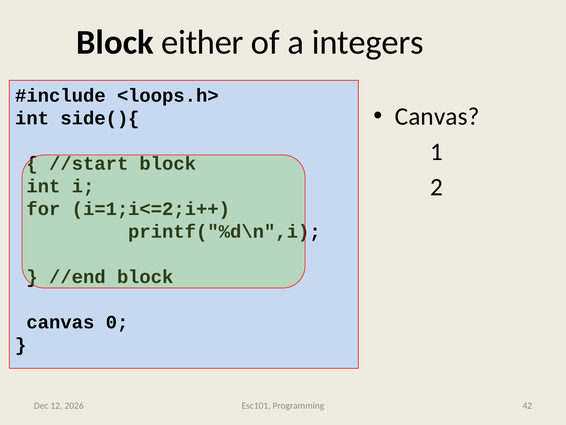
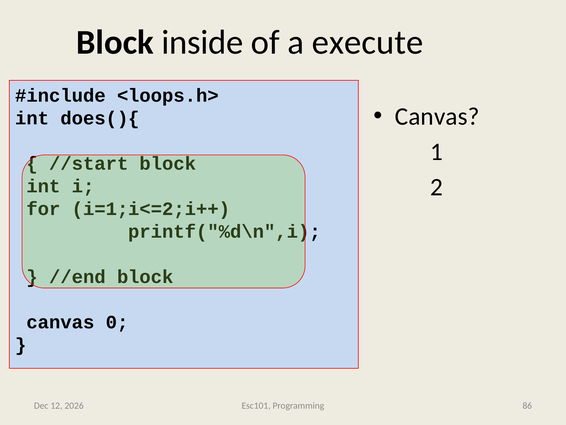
either: either -> inside
integers: integers -> execute
side(){: side(){ -> does(){
42: 42 -> 86
